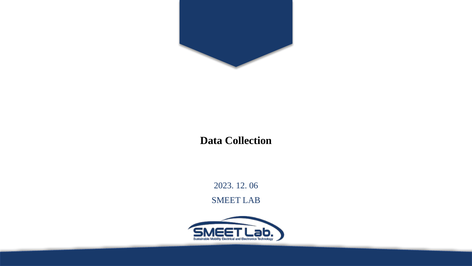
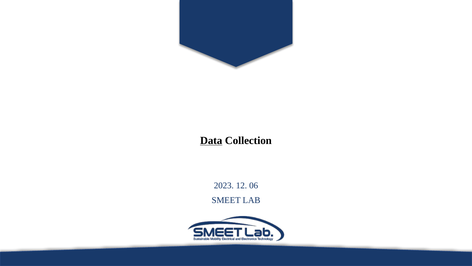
Data underline: none -> present
